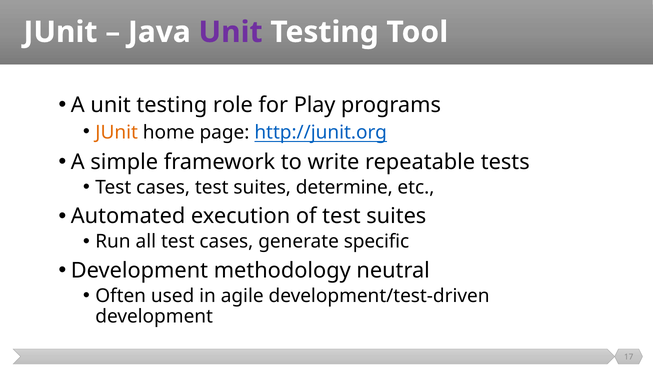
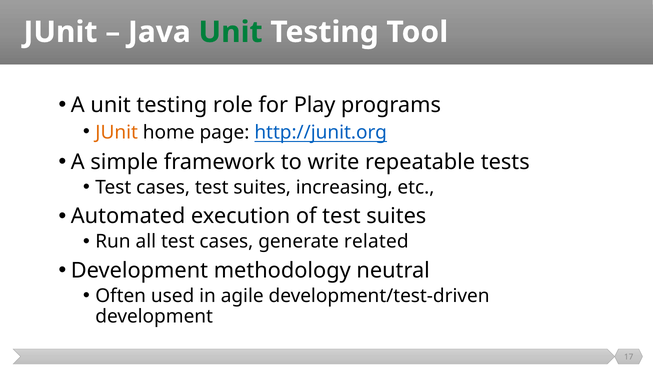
Unit at (231, 32) colour: purple -> green
determine: determine -> increasing
specific: specific -> related
